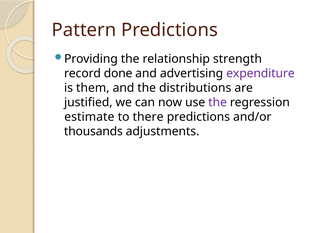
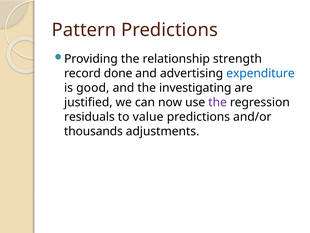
expenditure colour: purple -> blue
them: them -> good
distributions: distributions -> investigating
estimate: estimate -> residuals
there: there -> value
